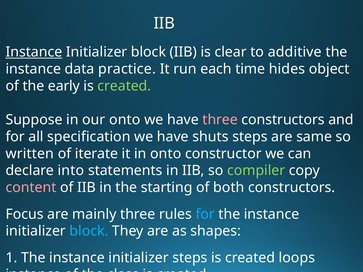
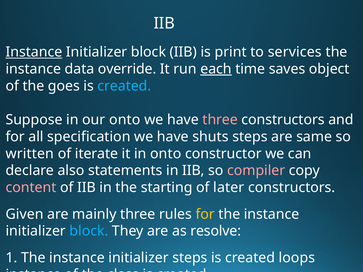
clear: clear -> print
additive: additive -> services
practice: practice -> override
each underline: none -> present
hides: hides -> saves
early: early -> goes
created at (124, 86) colour: light green -> light blue
into: into -> also
compiler colour: light green -> pink
both: both -> later
Focus: Focus -> Given
for at (205, 214) colour: light blue -> yellow
shapes: shapes -> resolve
